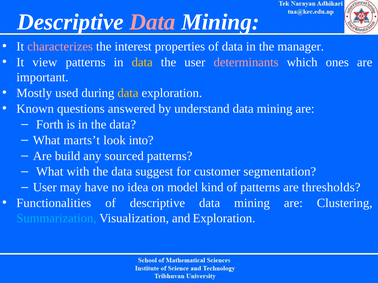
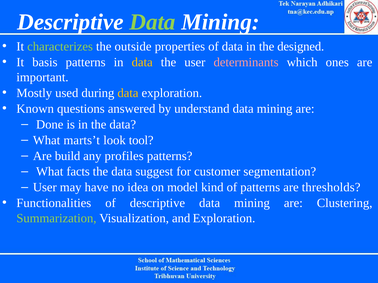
Data at (152, 22) colour: pink -> light green
characterizes colour: pink -> light green
interest: interest -> outside
manager: manager -> designed
view: view -> basis
Forth: Forth -> Done
into: into -> tool
sourced: sourced -> profiles
with: with -> facts
Summarization colour: light blue -> light green
